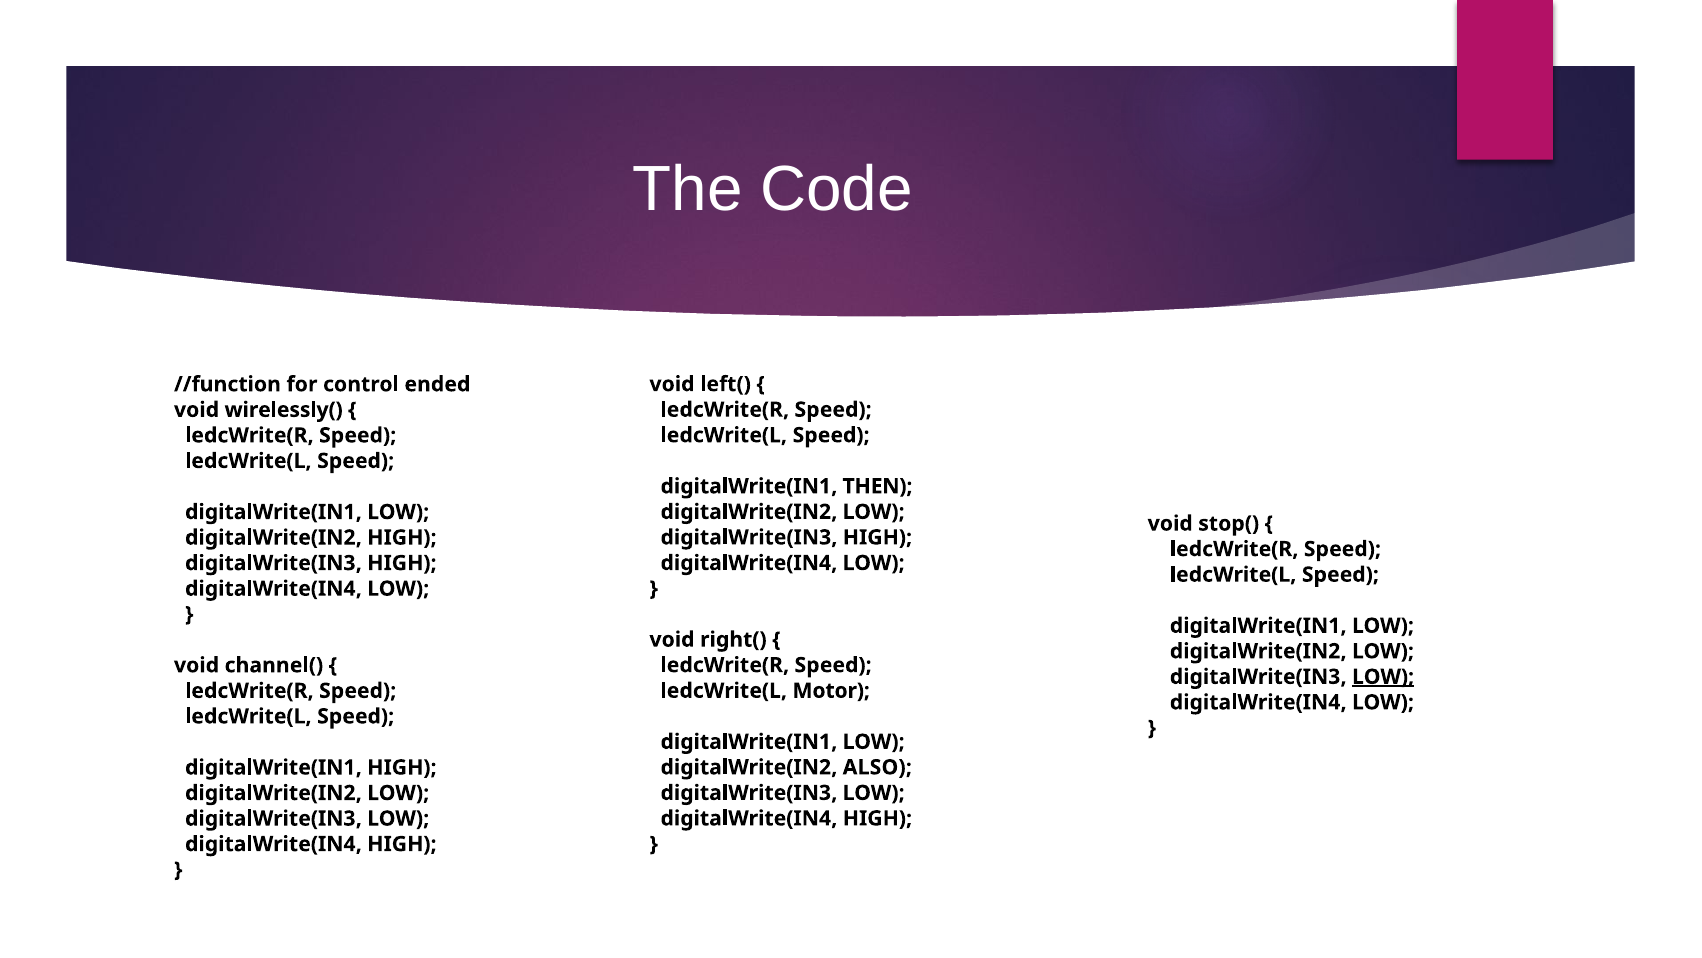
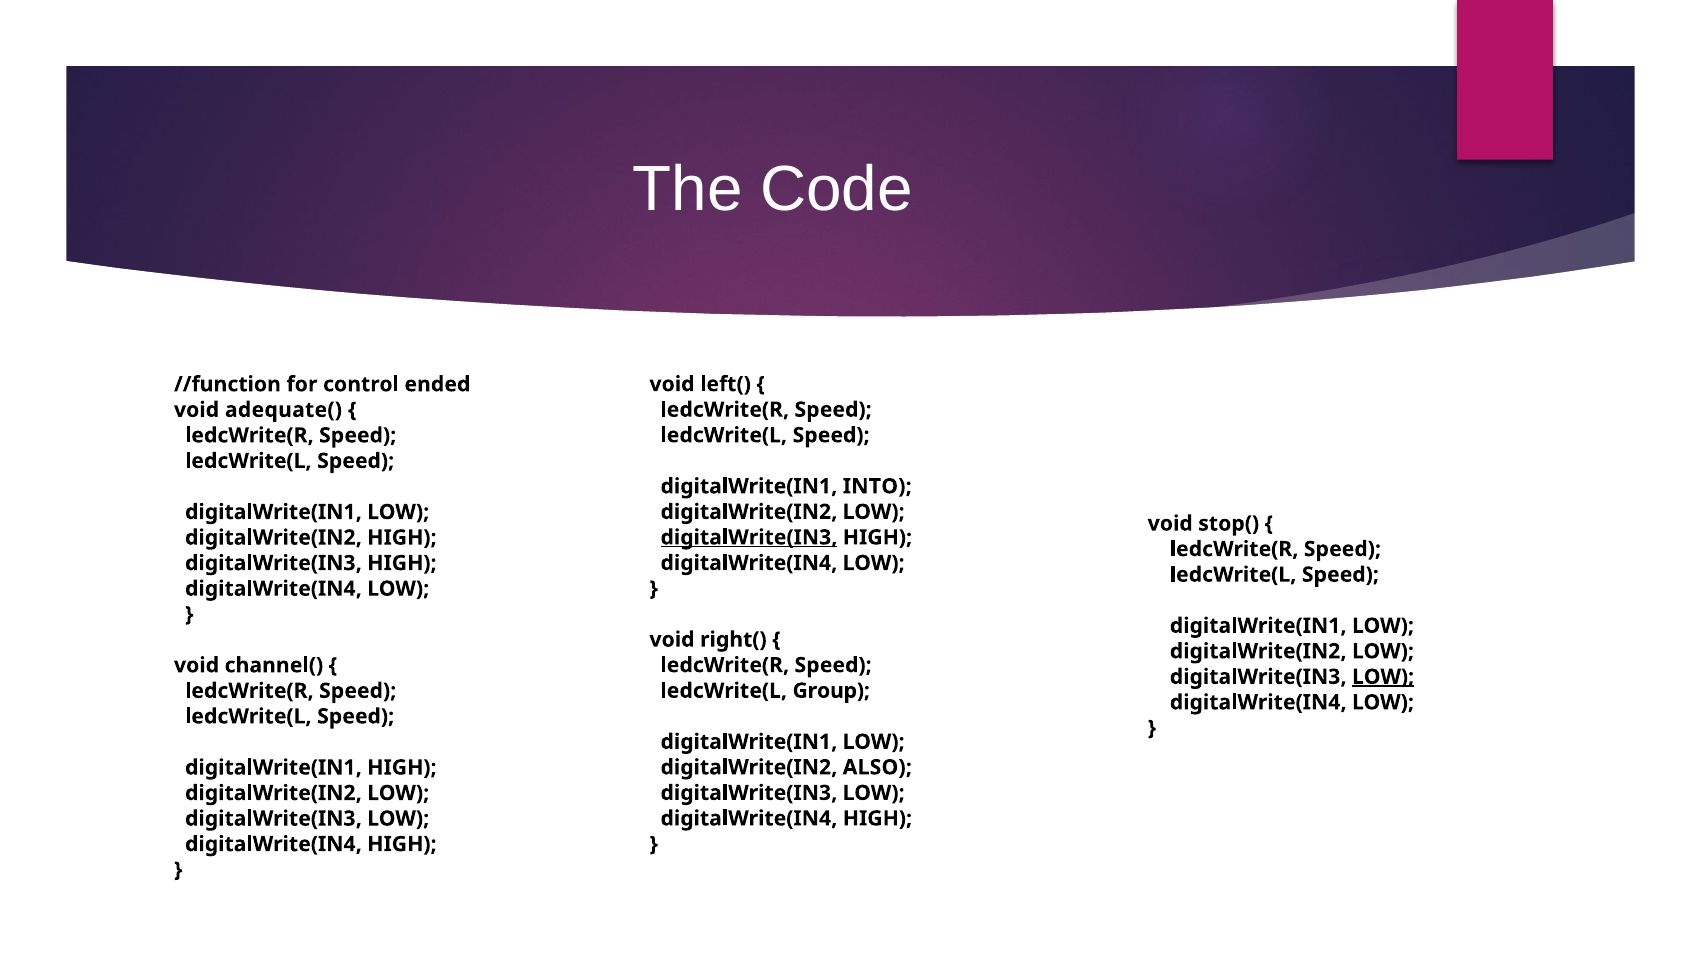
wirelessly(: wirelessly( -> adequate(
THEN: THEN -> INTO
digitalWrite(IN3 at (749, 537) underline: none -> present
Motor: Motor -> Group
